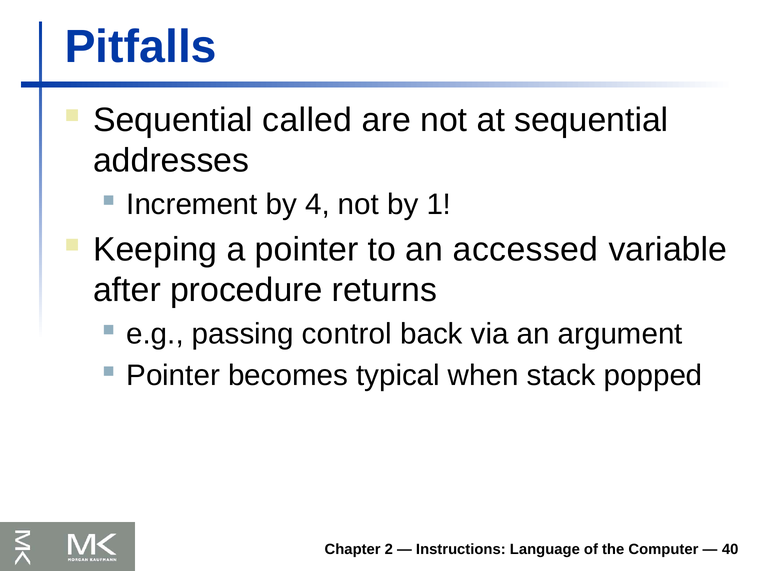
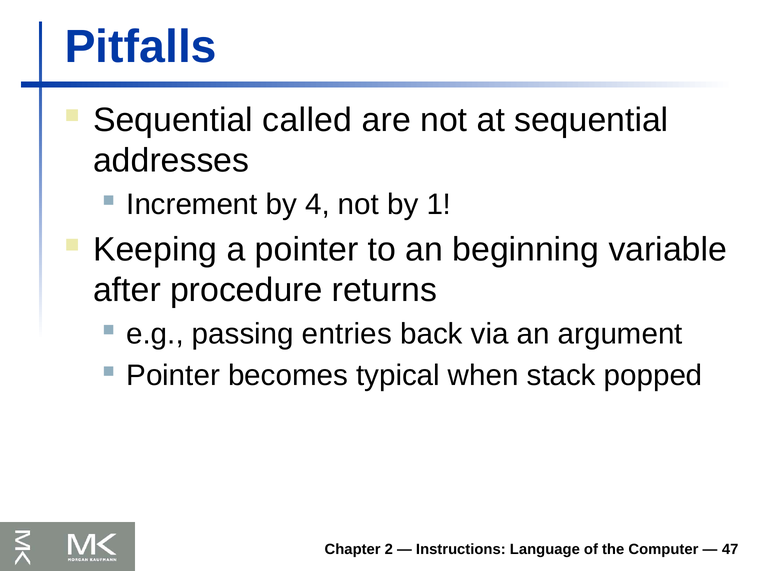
accessed: accessed -> beginning
control: control -> entries
40: 40 -> 47
